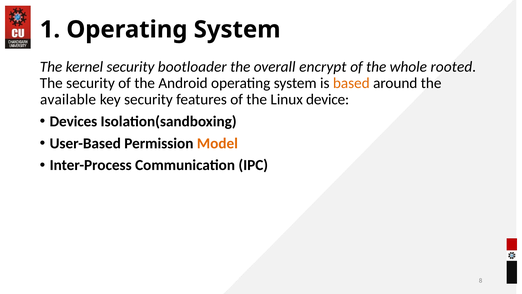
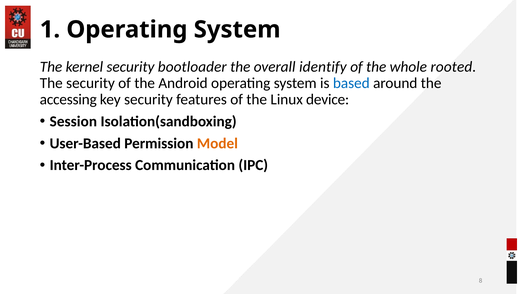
encrypt: encrypt -> identify
based colour: orange -> blue
available: available -> accessing
Devices: Devices -> Session
